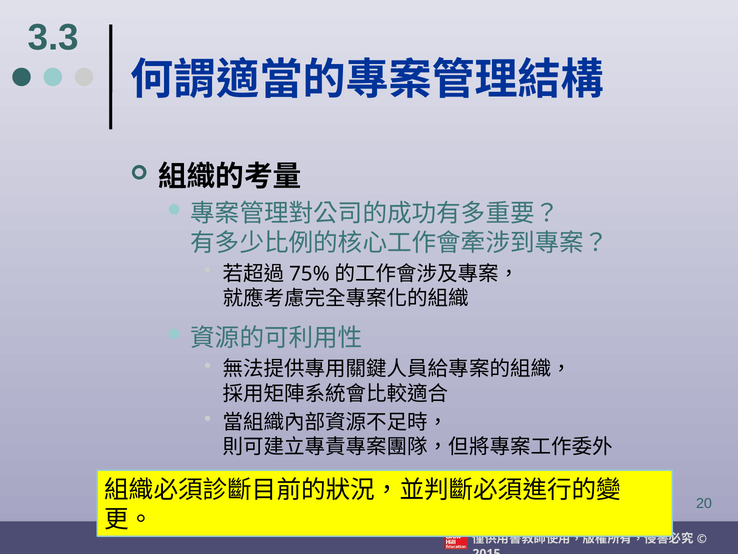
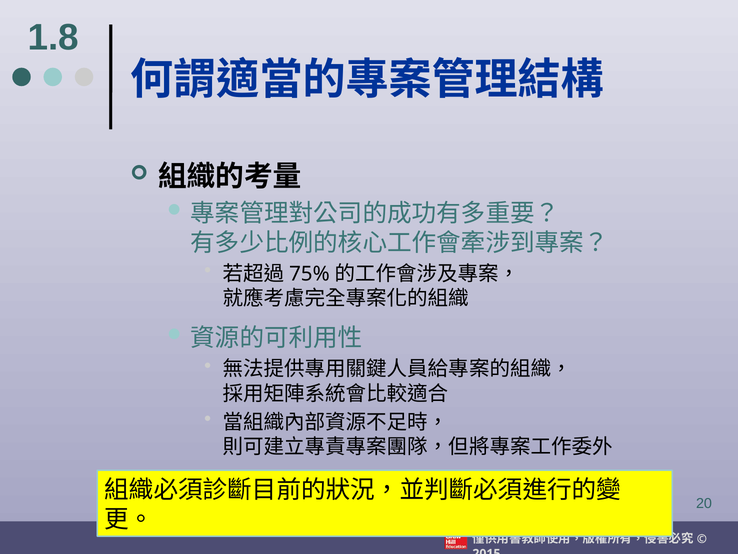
3.3: 3.3 -> 1.8
